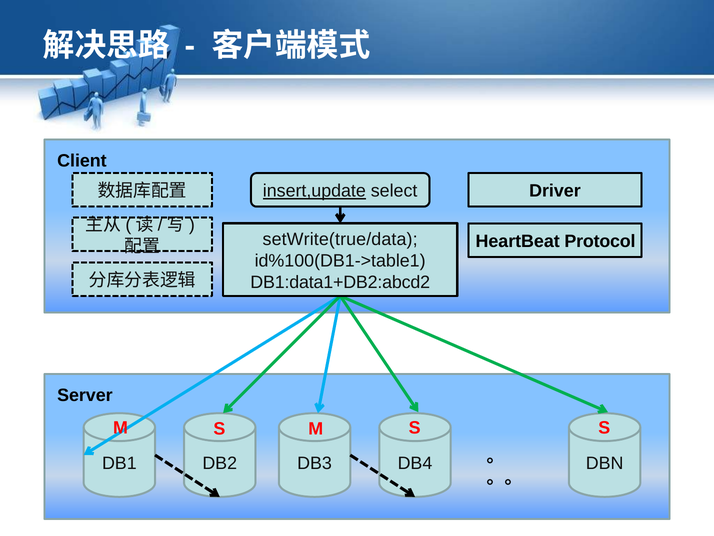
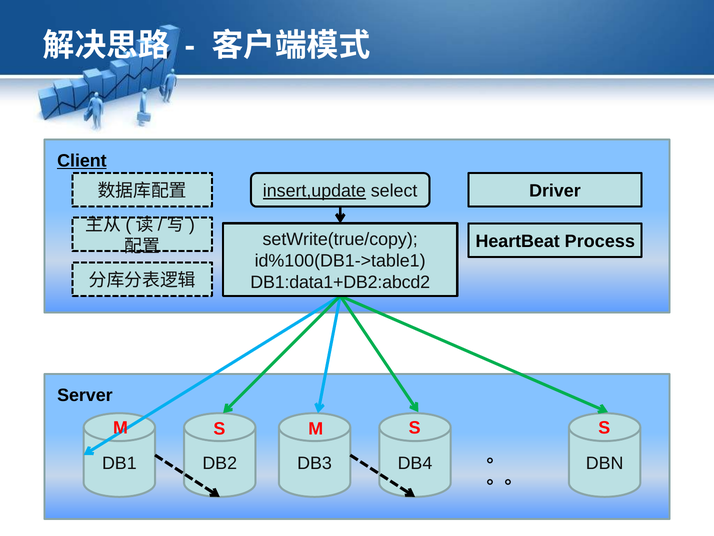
Client underline: none -> present
setWrite(true/data: setWrite(true/data -> setWrite(true/copy
Protocol: Protocol -> Process
